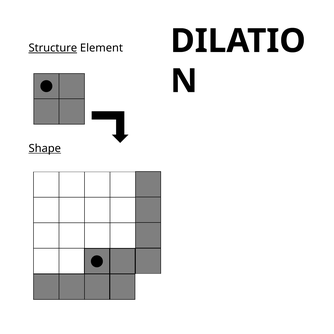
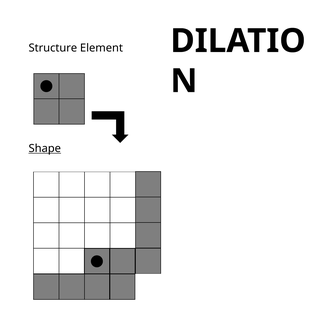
Structure underline: present -> none
